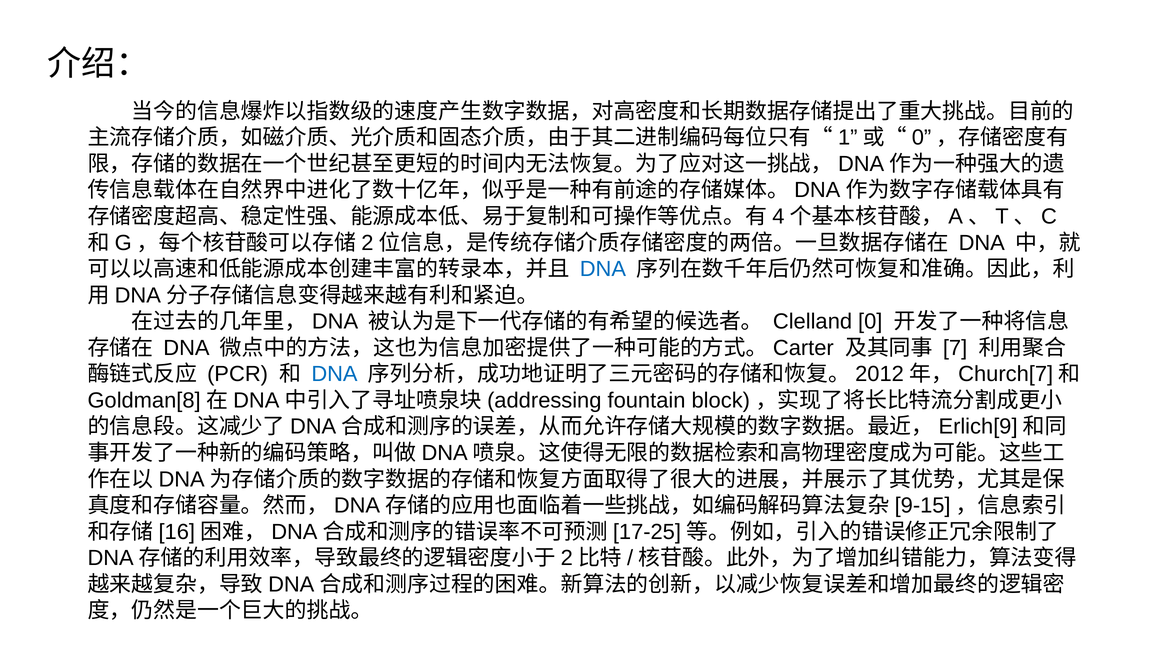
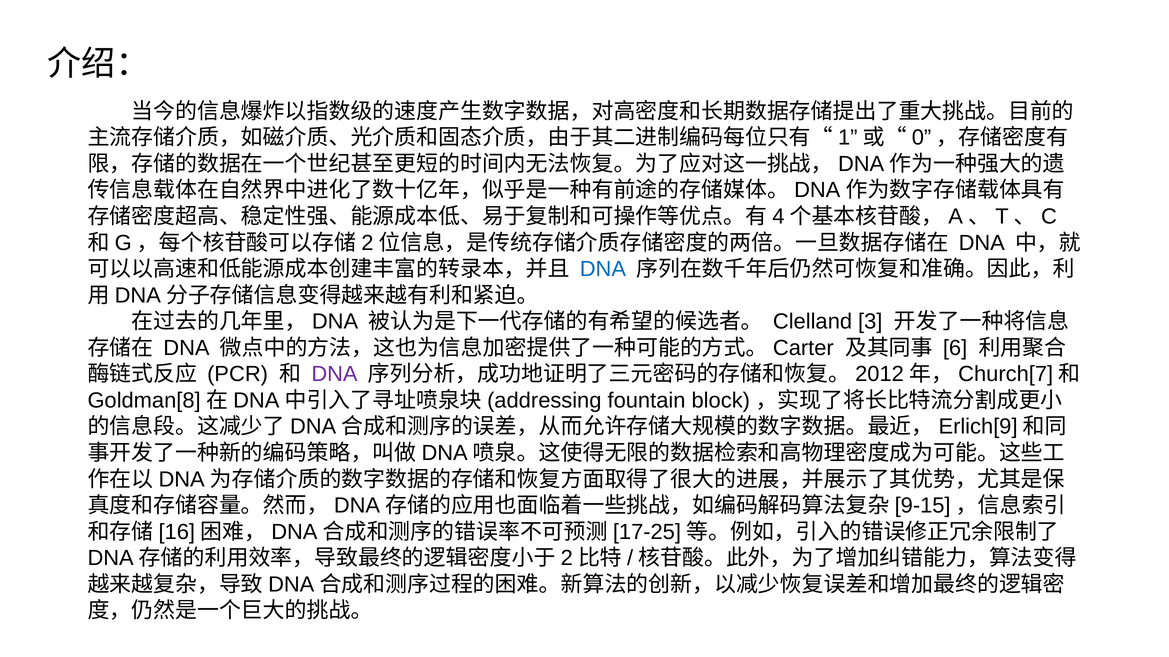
0: 0 -> 3
7: 7 -> 6
DNA at (334, 375) colour: blue -> purple
